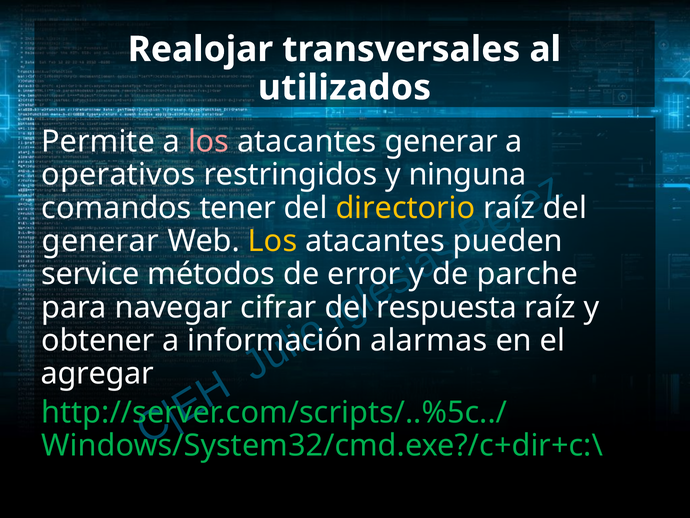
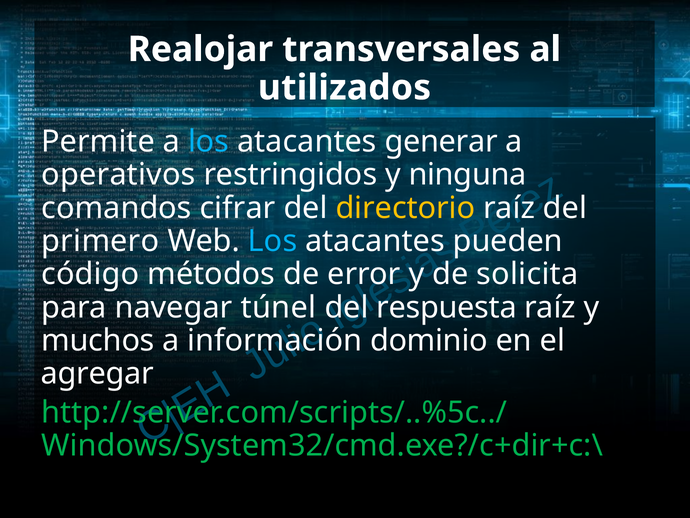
los at (209, 141) colour: pink -> light blue
tener: tener -> cifrar
generar at (100, 241): generar -> primero
Los at (273, 241) colour: yellow -> light blue
service: service -> código
parche: parche -> solicita
cifrar: cifrar -> túnel
obtener: obtener -> muchos
alarmas: alarmas -> dominio
